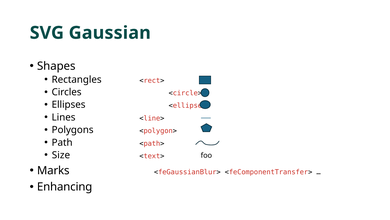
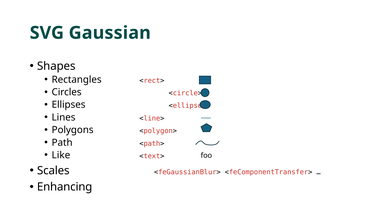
Size: Size -> Like
Marks: Marks -> Scales
